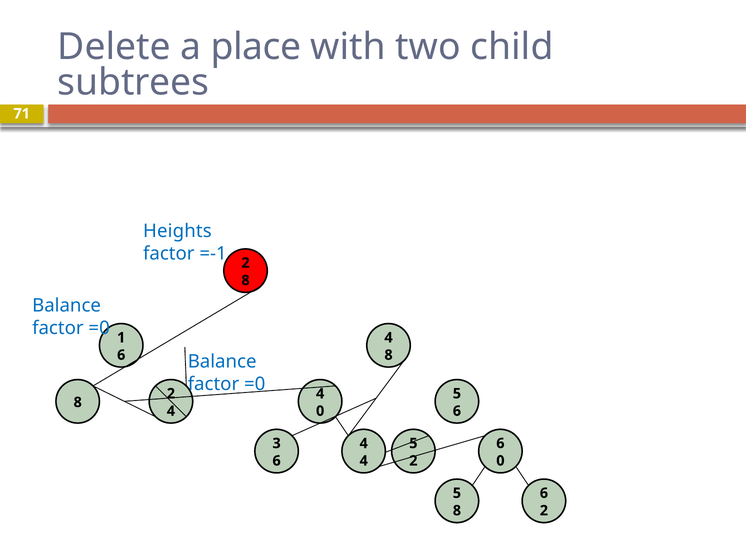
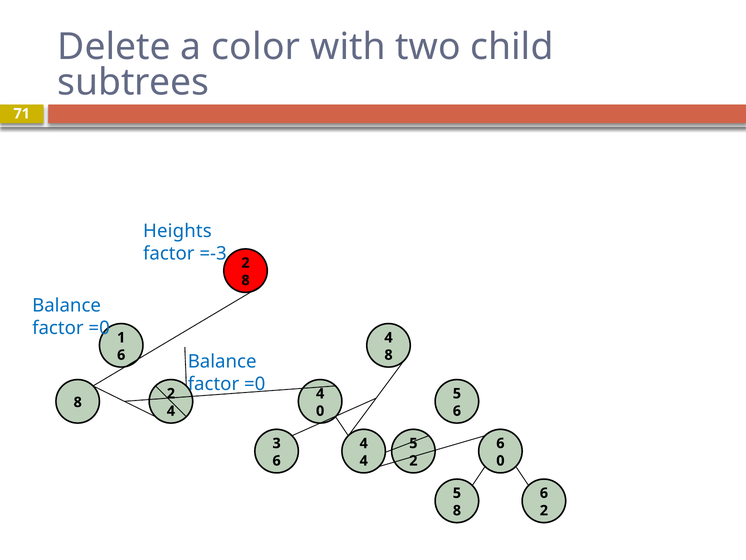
place: place -> color
=-1: =-1 -> =-3
